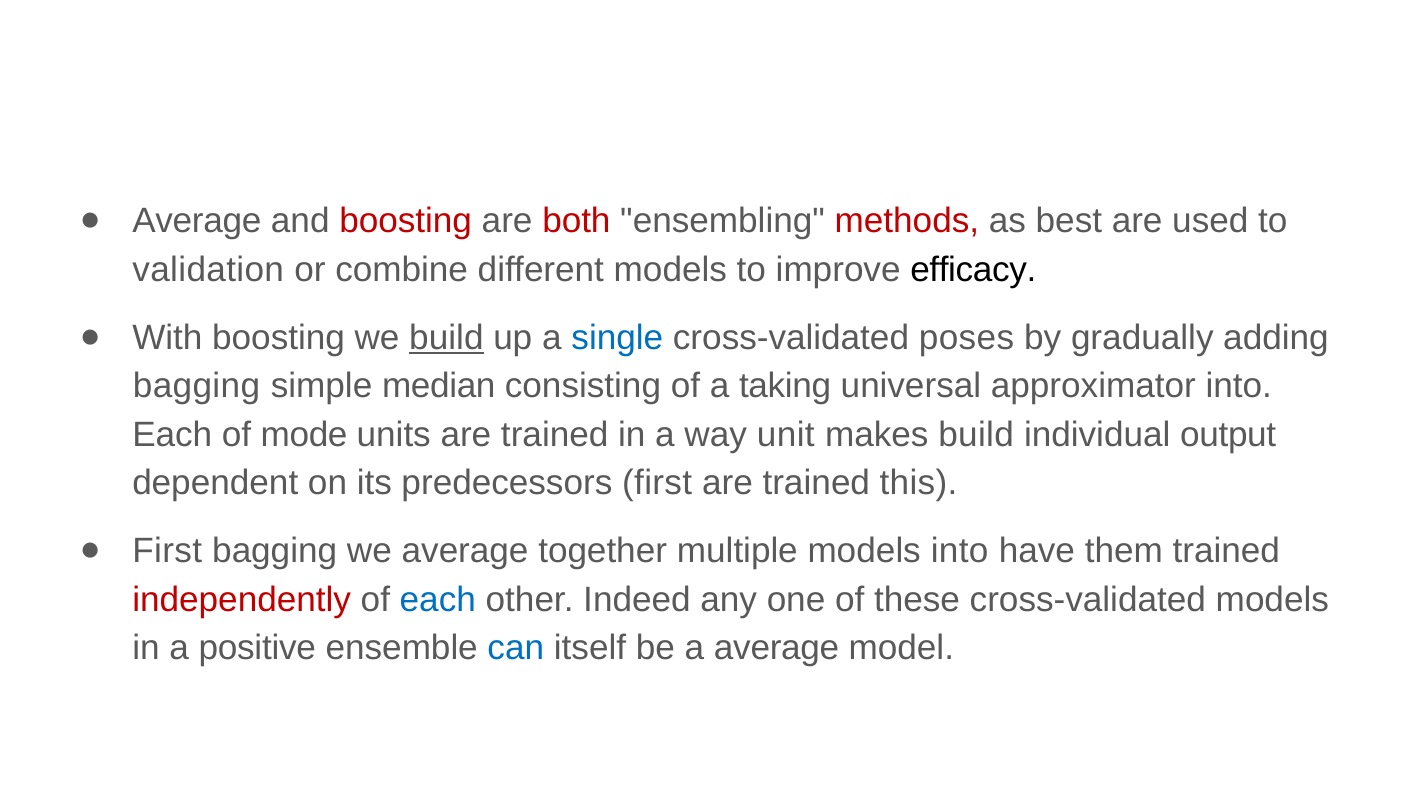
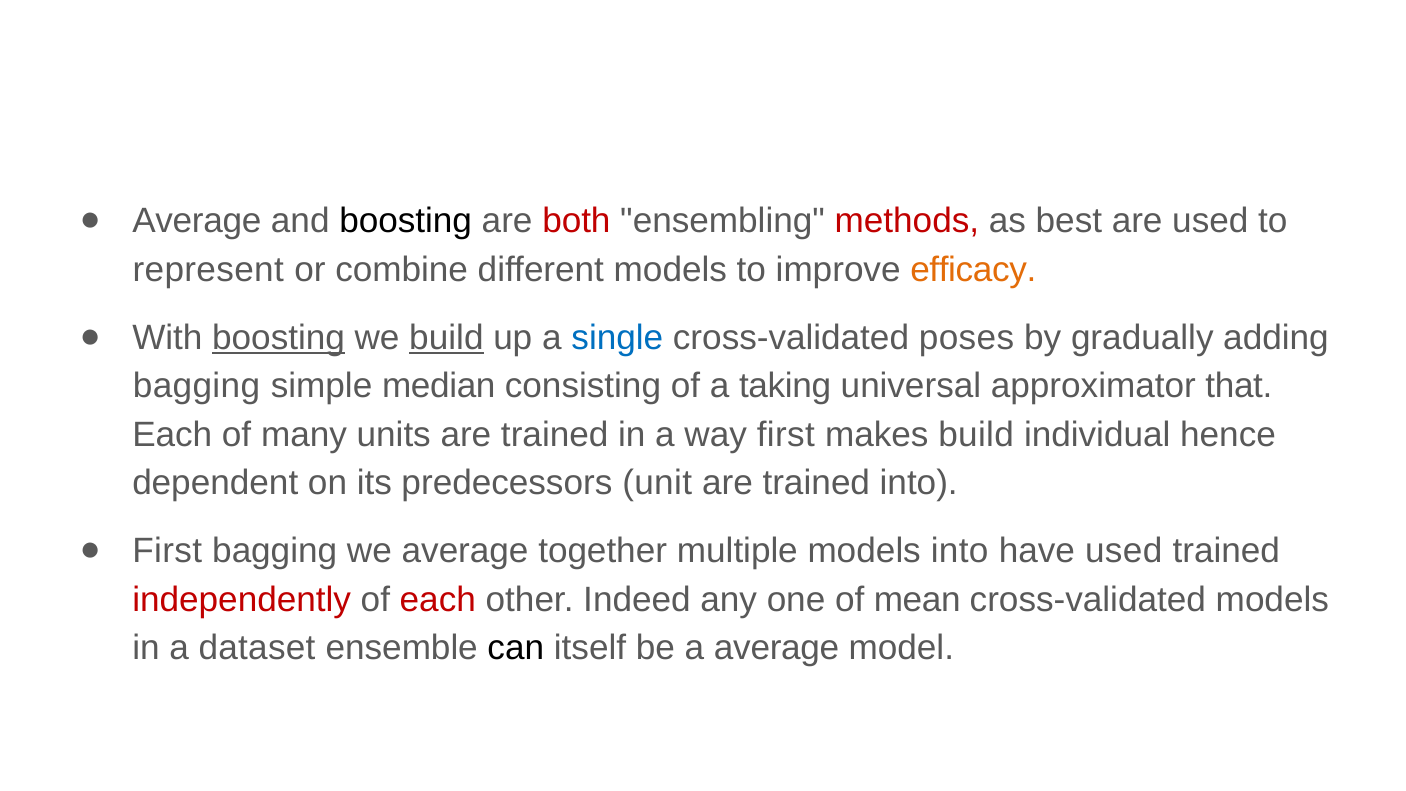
boosting at (406, 221) colour: red -> black
validation: validation -> represent
efficacy colour: black -> orange
boosting at (279, 338) underline: none -> present
approximator into: into -> that
mode: mode -> many
way unit: unit -> first
output: output -> hence
predecessors first: first -> unit
trained this: this -> into
have them: them -> used
each at (438, 600) colour: blue -> red
these: these -> mean
positive: positive -> dataset
can colour: blue -> black
